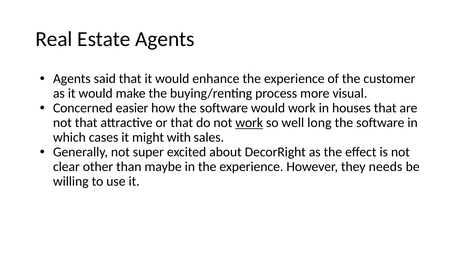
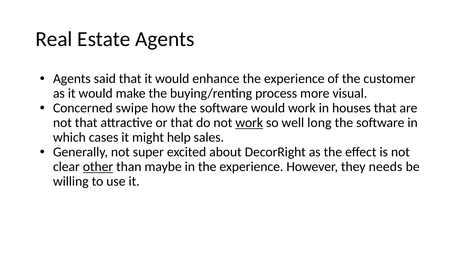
easier: easier -> swipe
with: with -> help
other underline: none -> present
